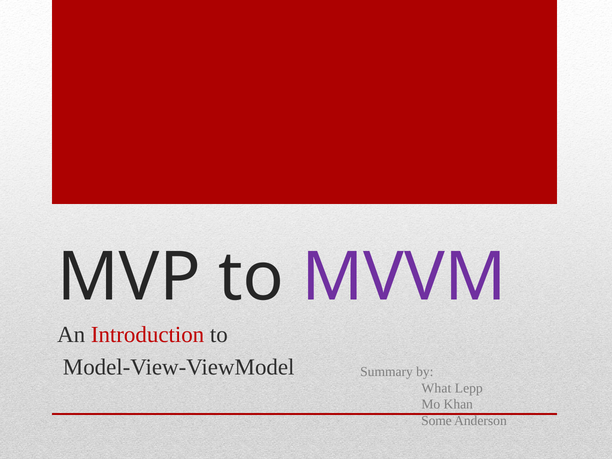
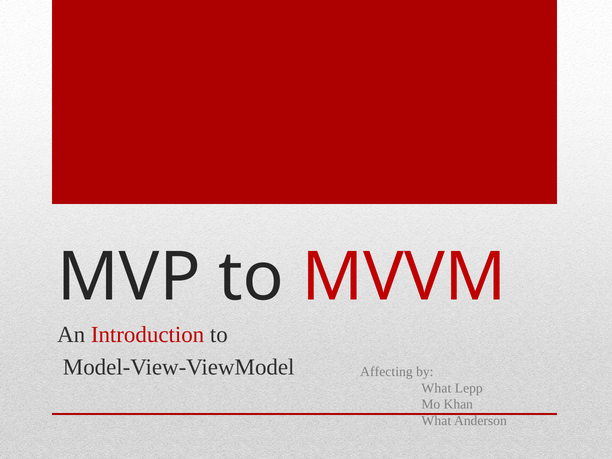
MVVM colour: purple -> red
Summary: Summary -> Affecting
Some at (436, 421): Some -> What
